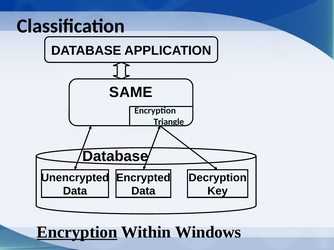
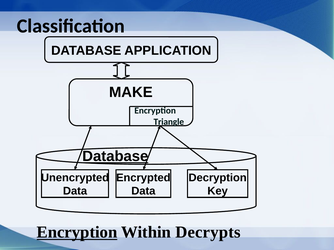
SAME: SAME -> MAKE
Database at (115, 157) underline: none -> present
Windows: Windows -> Decrypts
